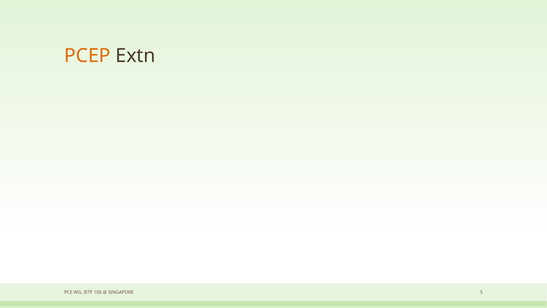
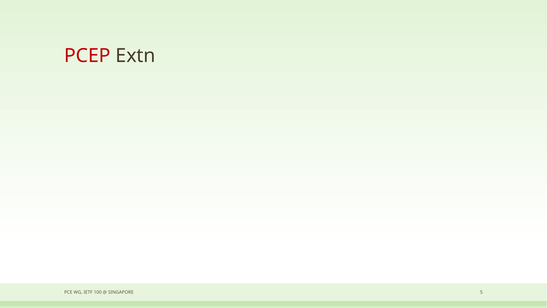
PCEP colour: orange -> red
